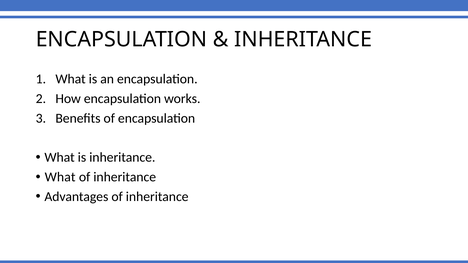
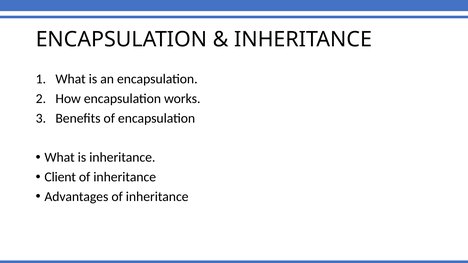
What at (60, 177): What -> Client
